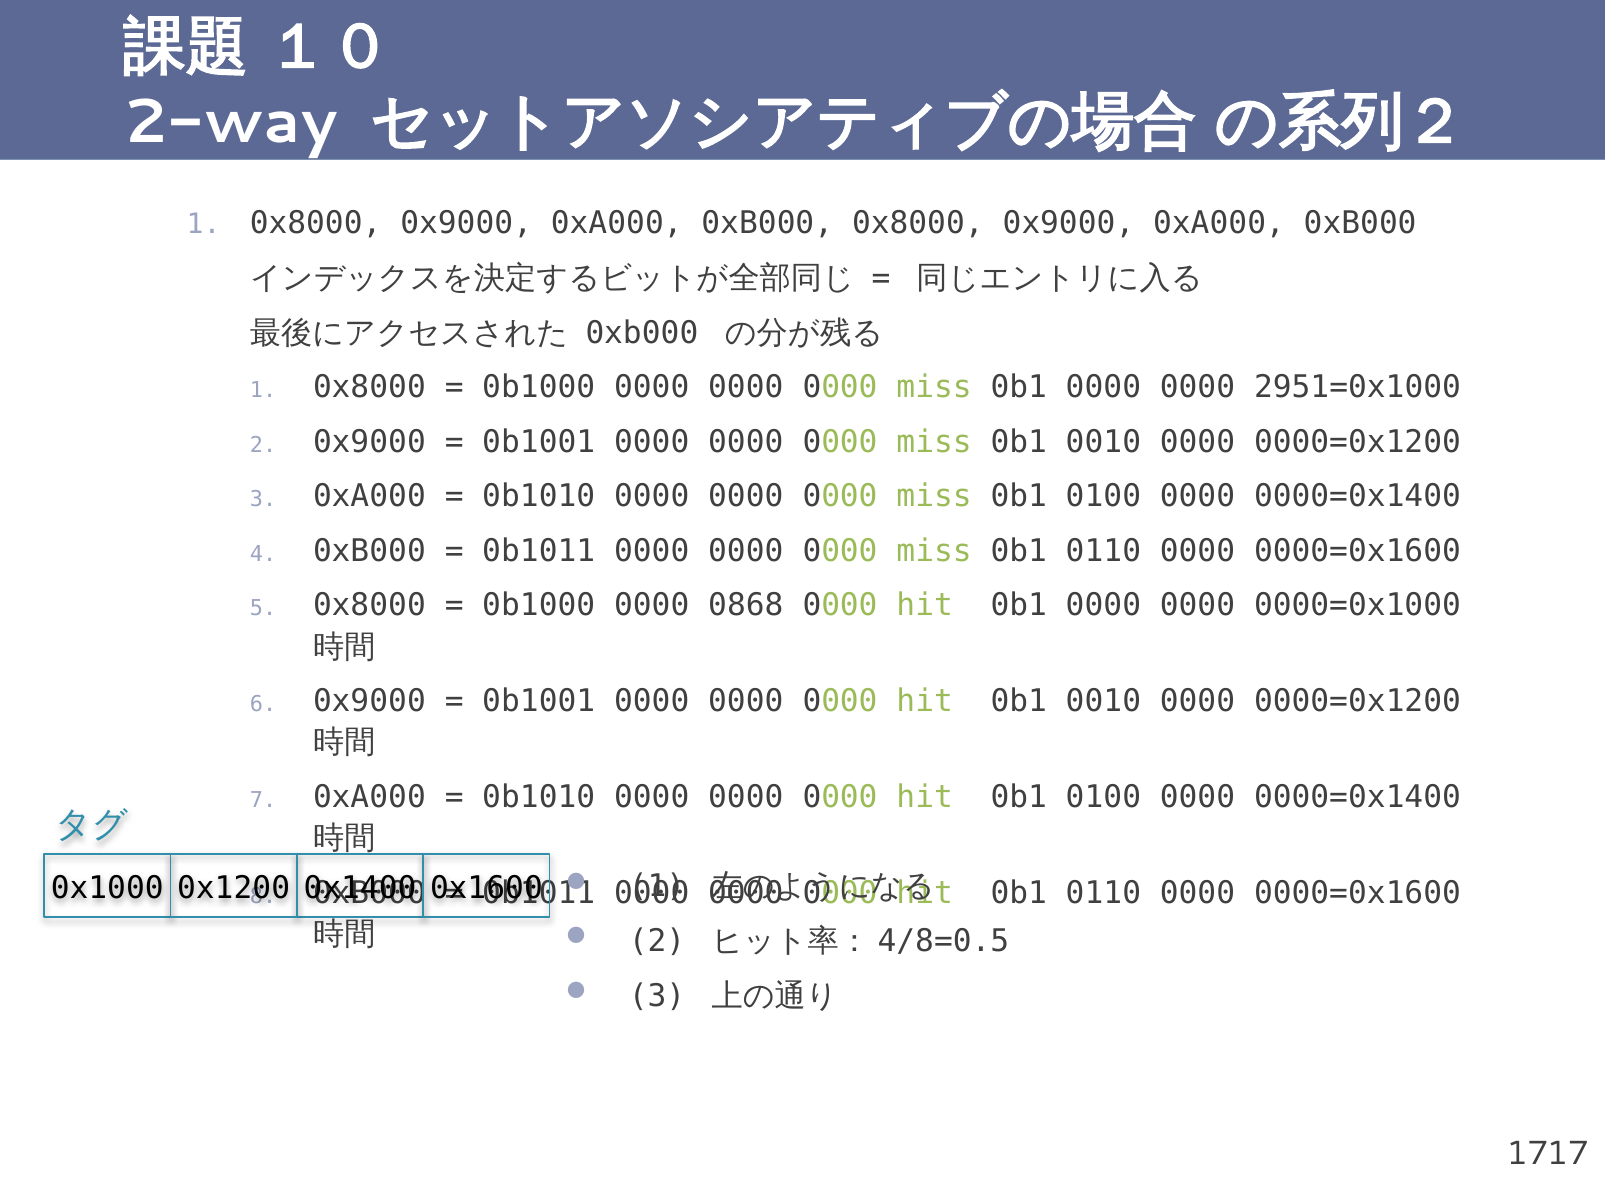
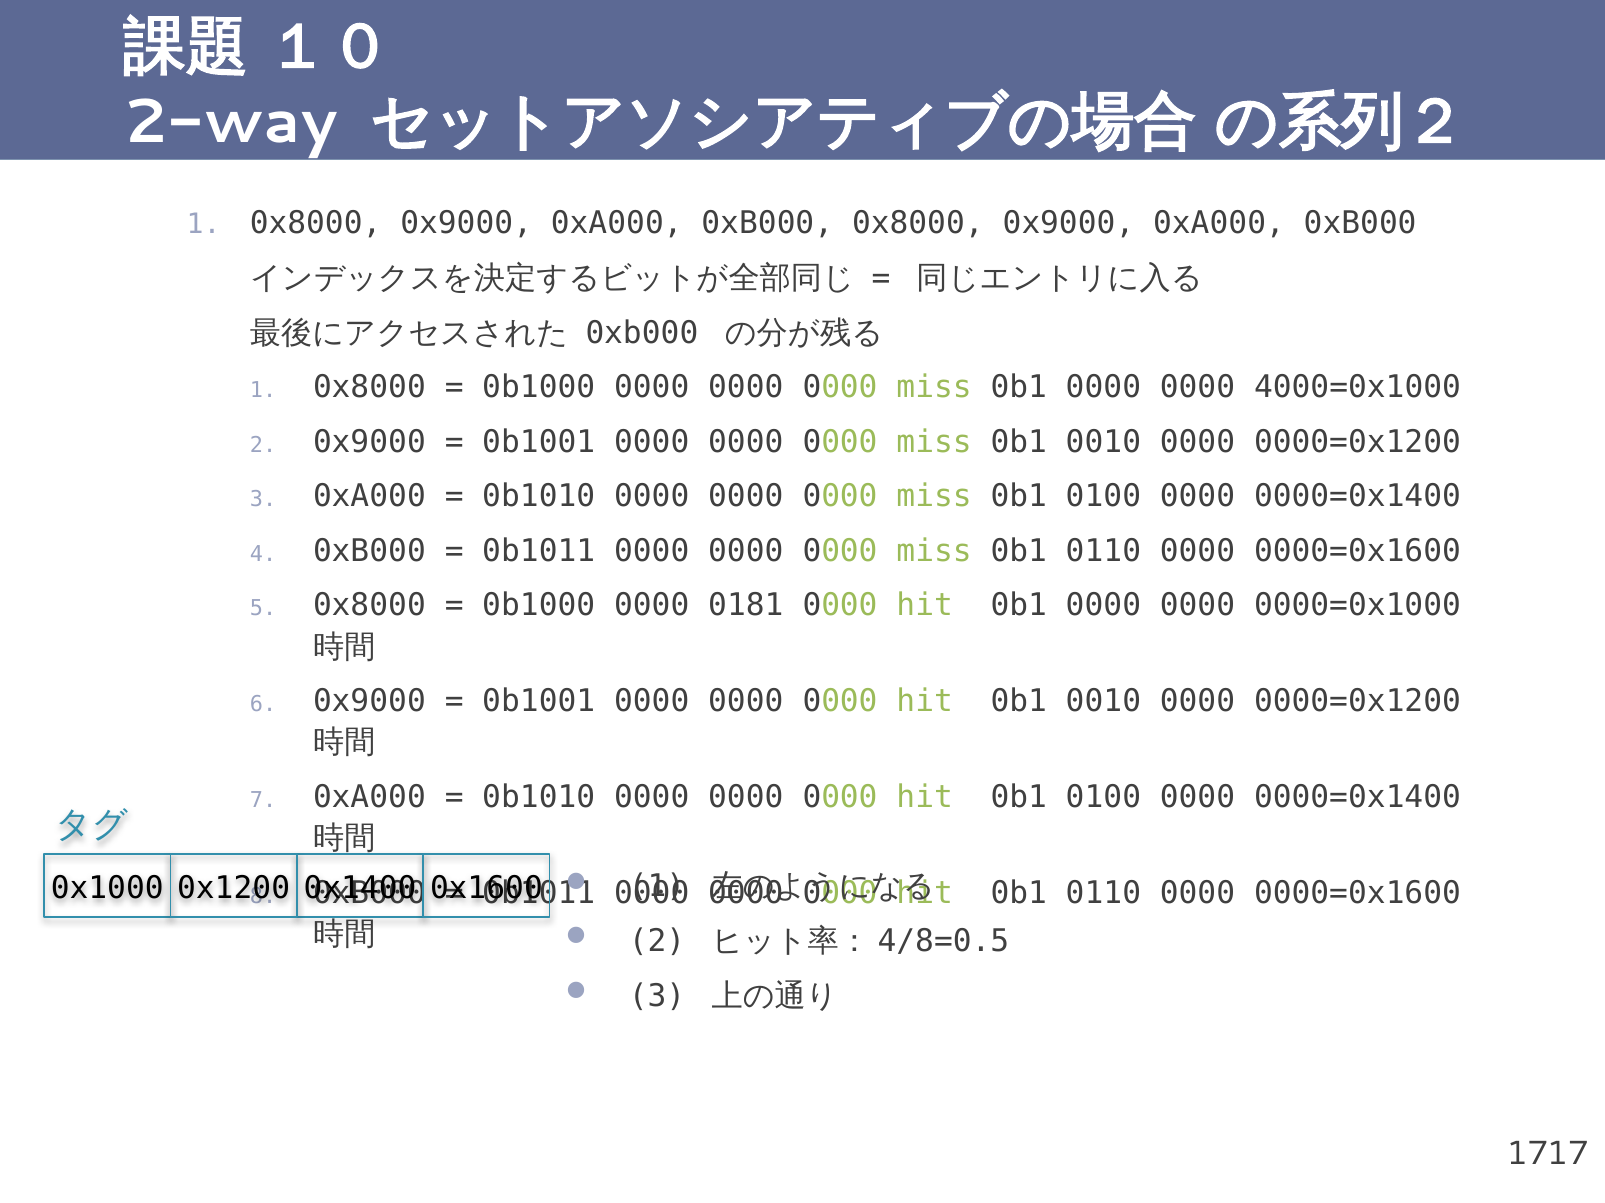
2951=0x1000: 2951=0x1000 -> 4000=0x1000
0868: 0868 -> 0181
